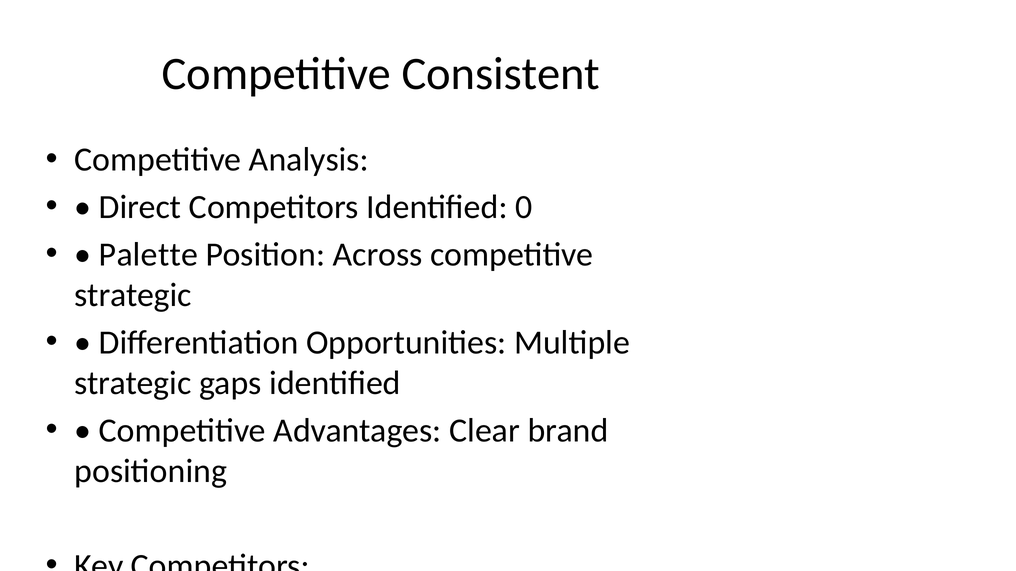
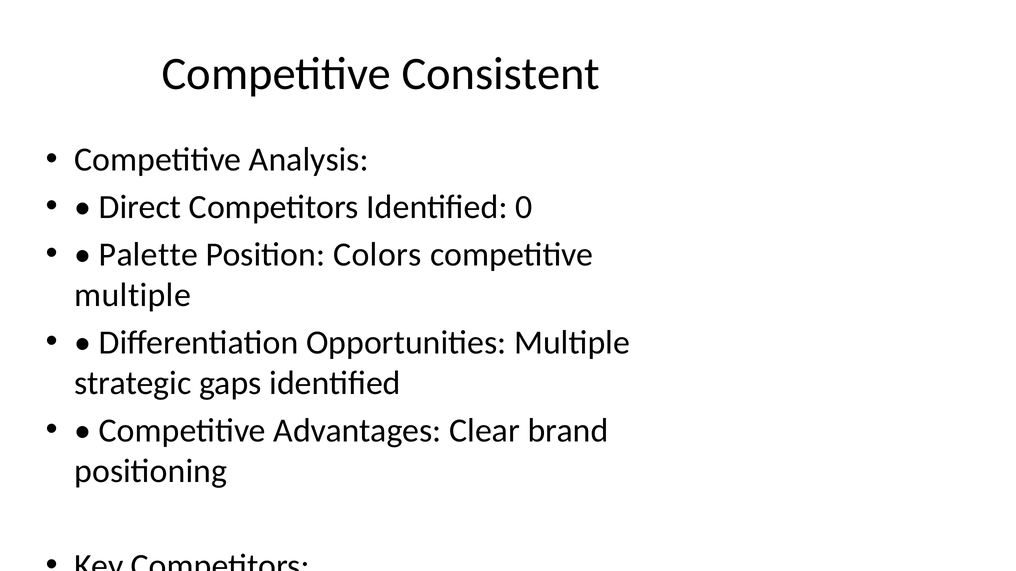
Across: Across -> Colors
strategic at (133, 295): strategic -> multiple
